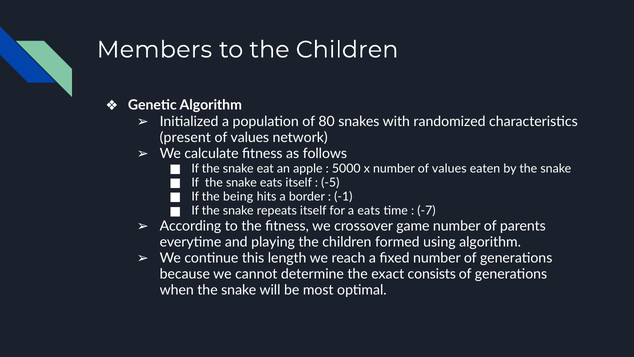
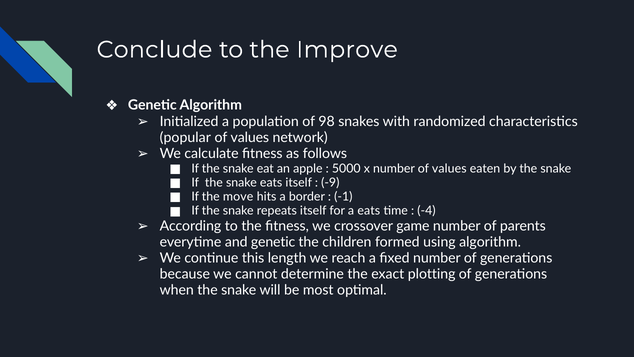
Members: Members -> Conclude
to the Children: Children -> Improve
80: 80 -> 98
present: present -> popular
-5: -5 -> -9
being: being -> move
-7: -7 -> -4
and playing: playing -> genetic
consists: consists -> plotting
